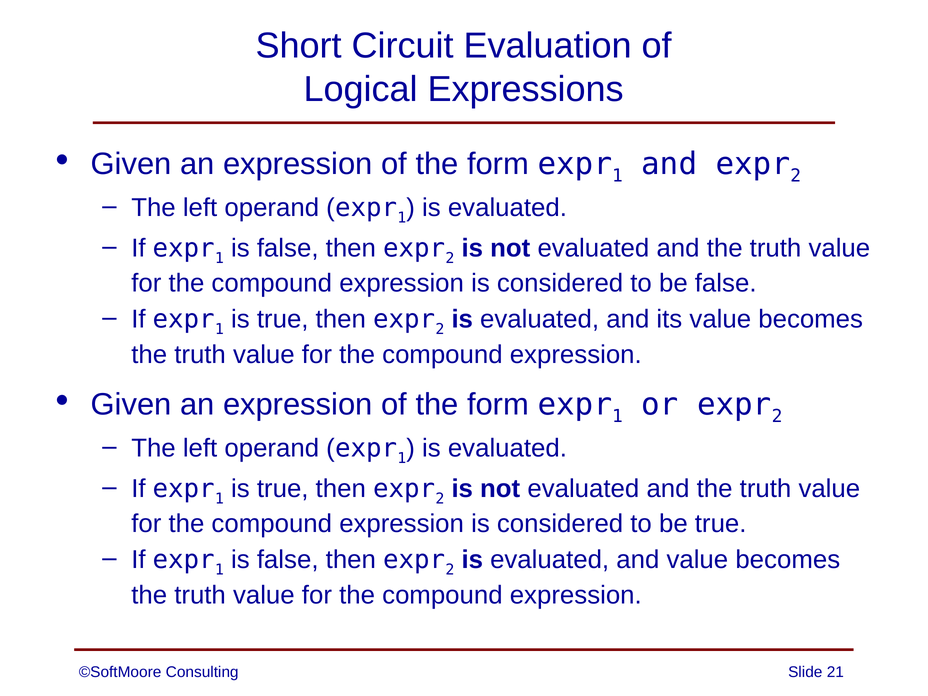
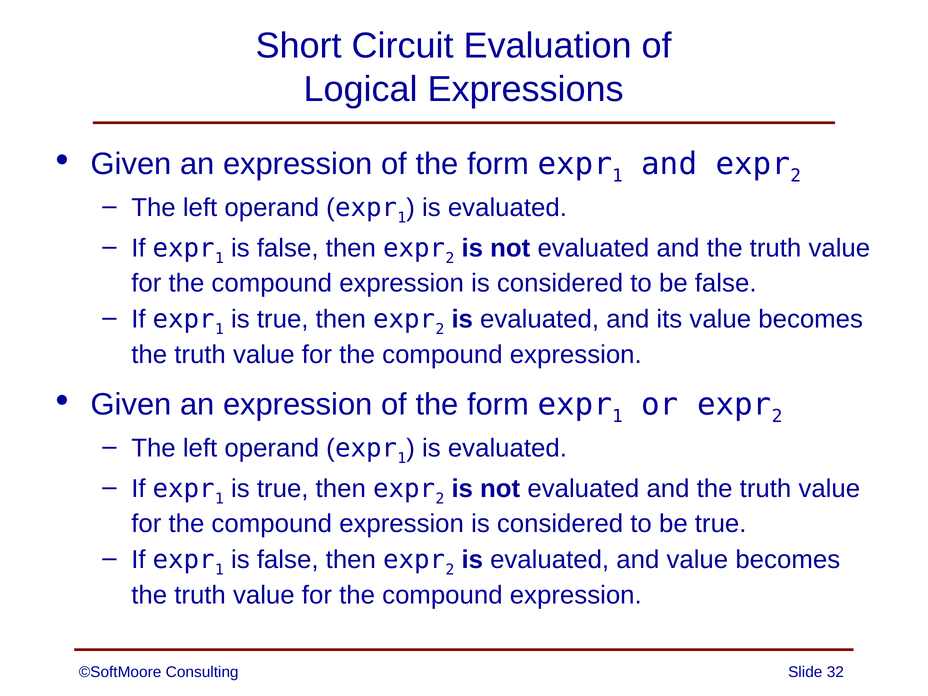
21: 21 -> 32
